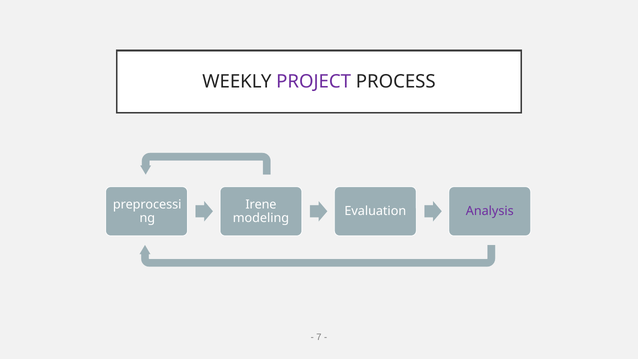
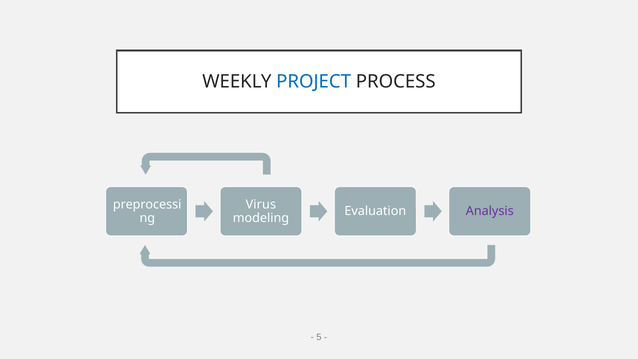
PROJECT colour: purple -> blue
Irene: Irene -> Virus
7: 7 -> 5
